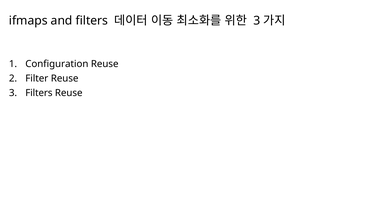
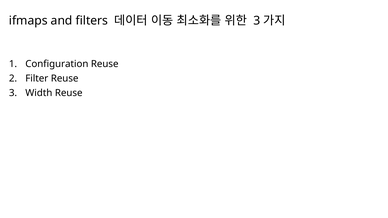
Filters at (39, 93): Filters -> Width
